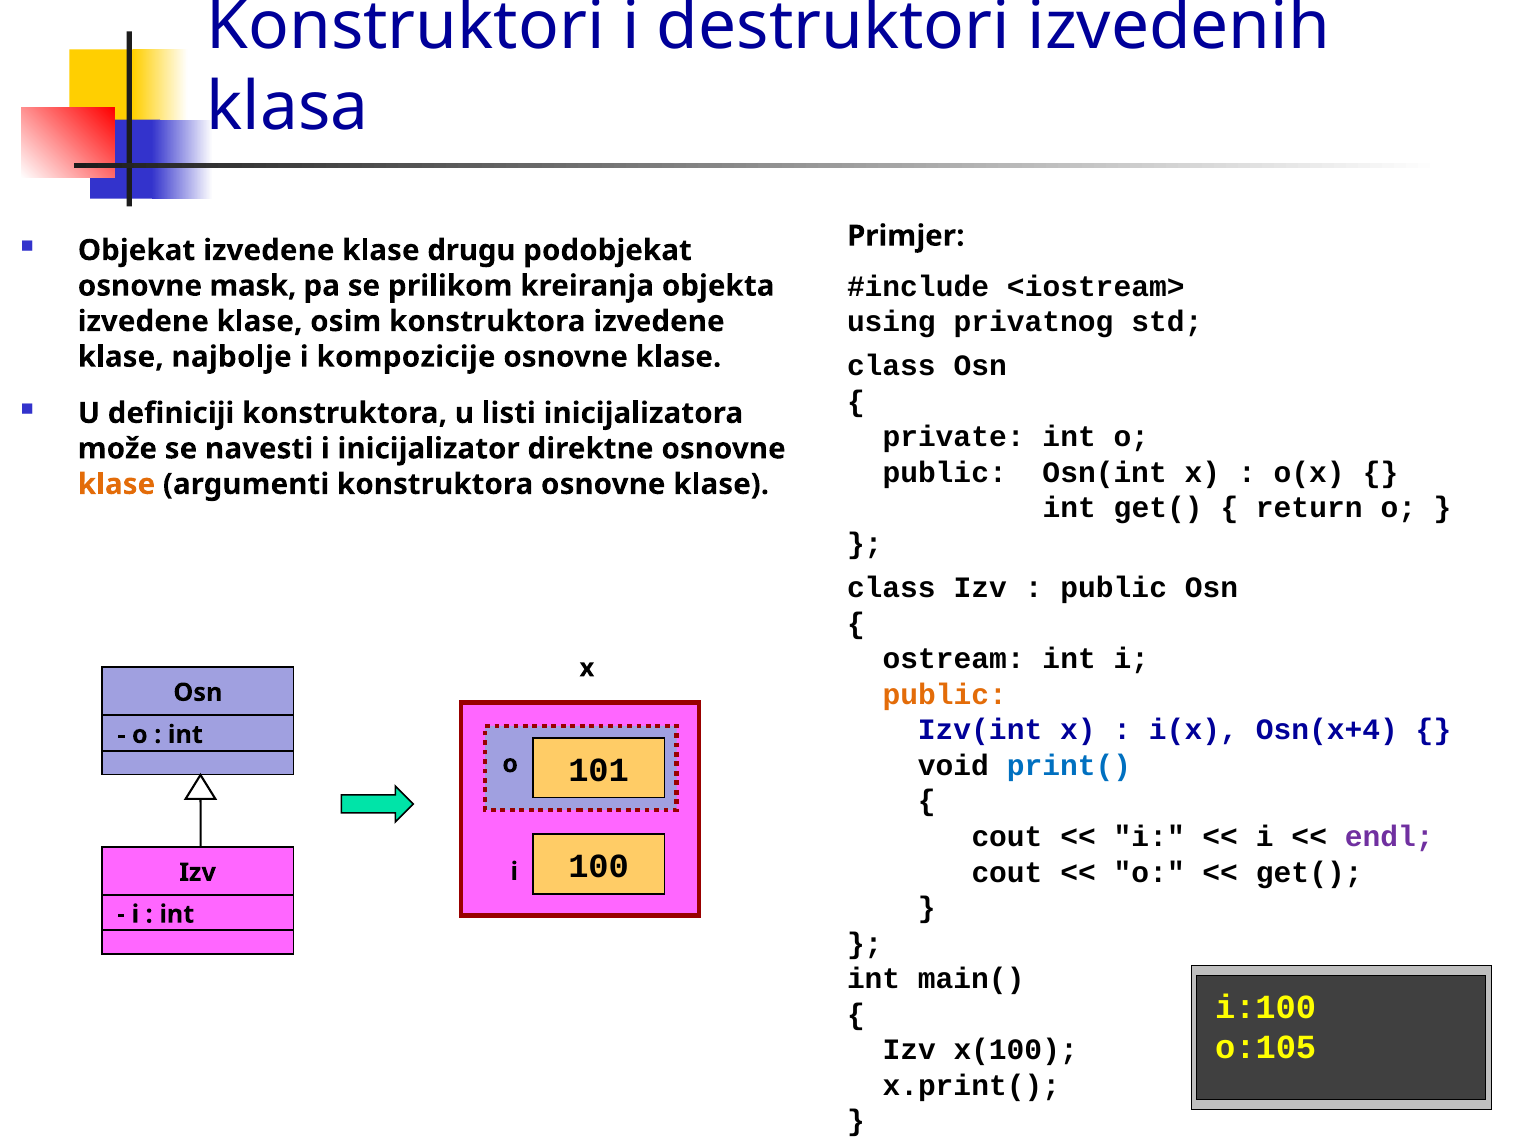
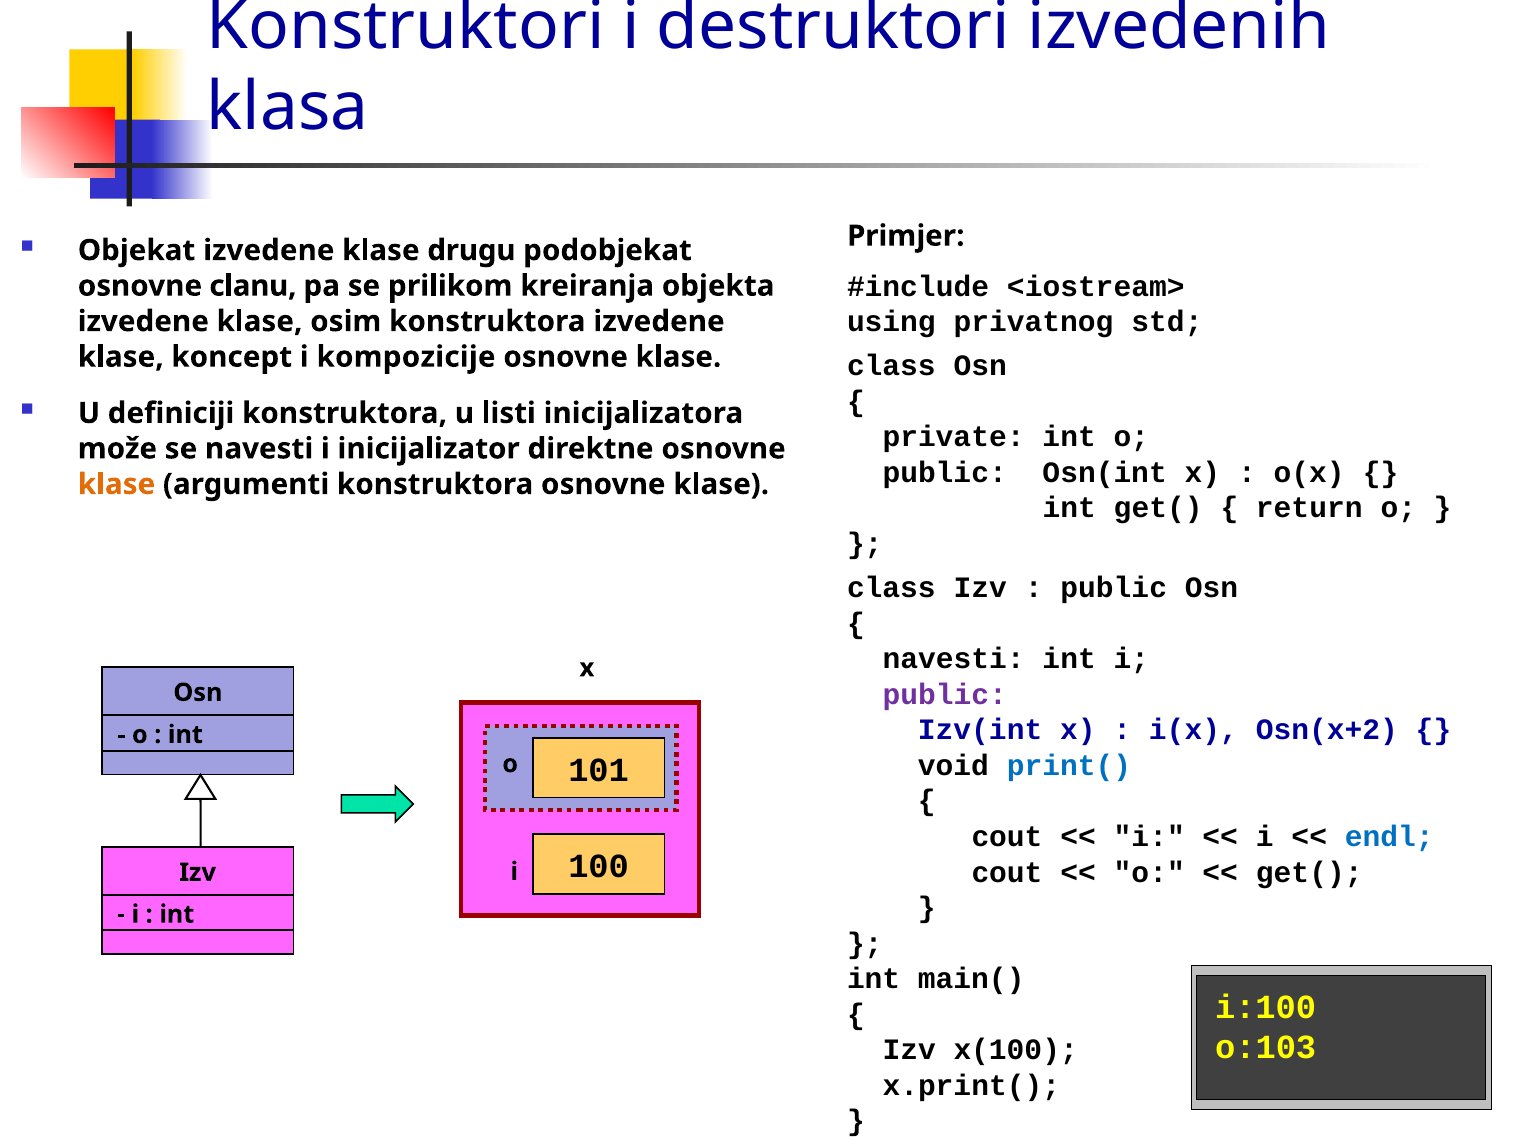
mask: mask -> clanu
najbolje: najbolje -> koncept
ostream at (954, 659): ostream -> navesti
public at (945, 695) colour: orange -> purple
Osn(x+4: Osn(x+4 -> Osn(x+2
endl colour: purple -> blue
o:105: o:105 -> o:103
